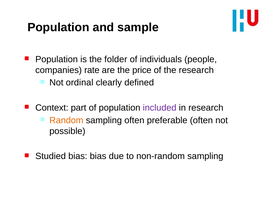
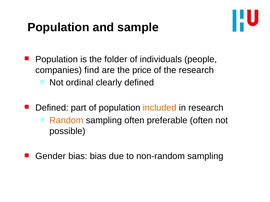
rate: rate -> find
Context at (52, 108): Context -> Defined
included colour: purple -> orange
Studied: Studied -> Gender
